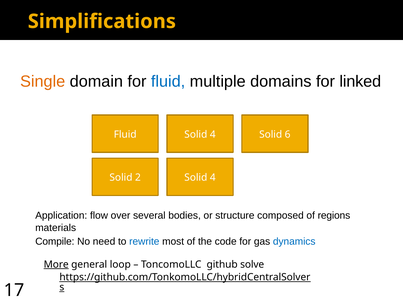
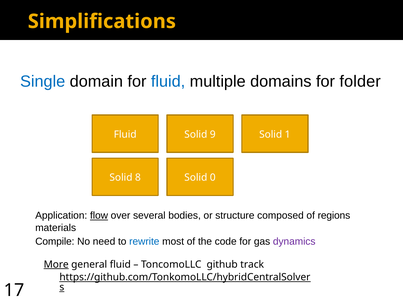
Single colour: orange -> blue
linked: linked -> folder
Fluid Solid 4: 4 -> 9
6: 6 -> 1
2: 2 -> 8
4 at (213, 178): 4 -> 0
flow underline: none -> present
dynamics colour: blue -> purple
general loop: loop -> fluid
solve: solve -> track
